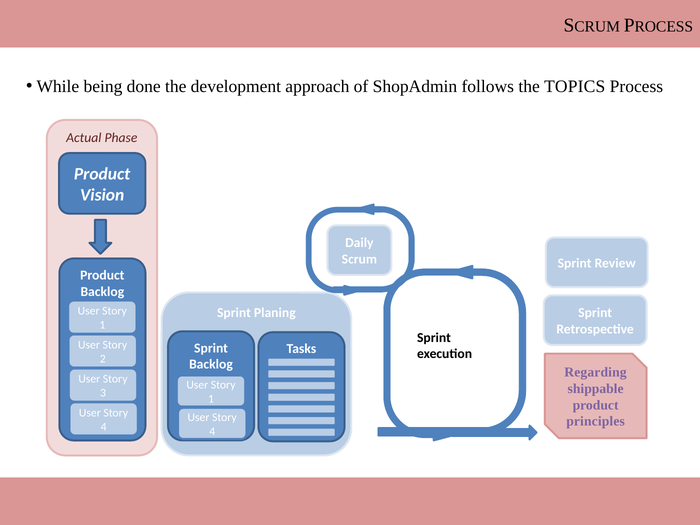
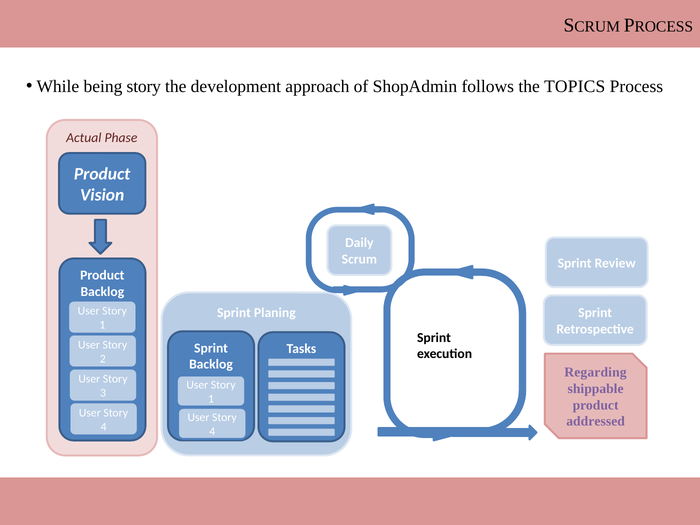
being done: done -> story
principles: principles -> addressed
